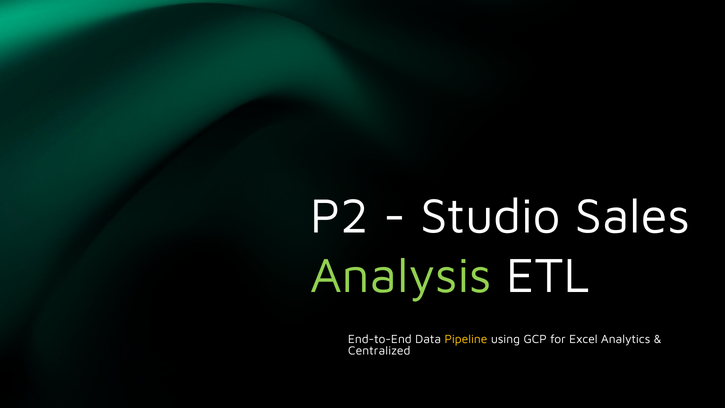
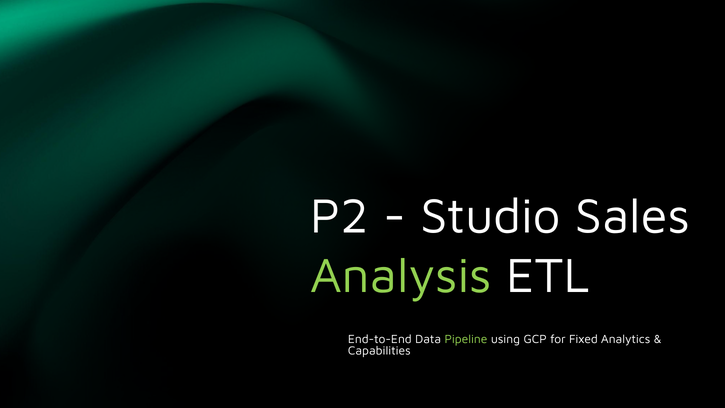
Pipeline colour: yellow -> light green
Excel: Excel -> Fixed
Centralized: Centralized -> Capabilities
